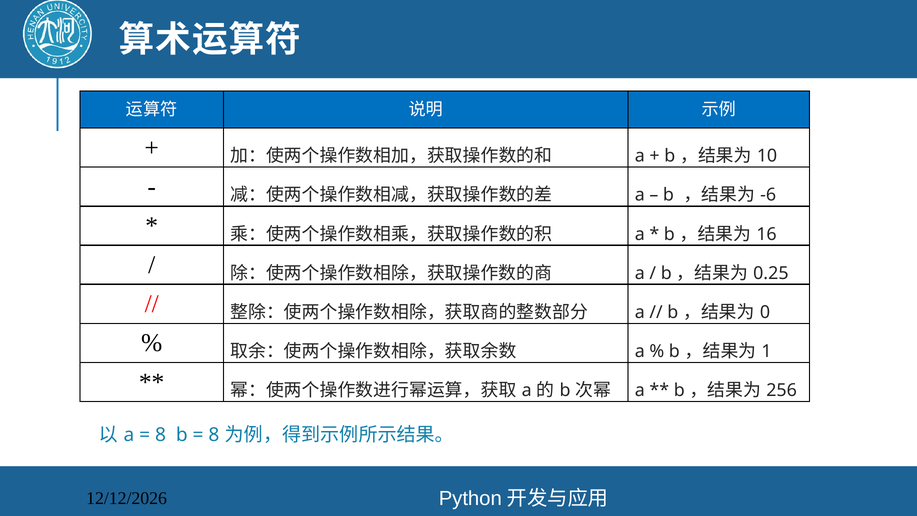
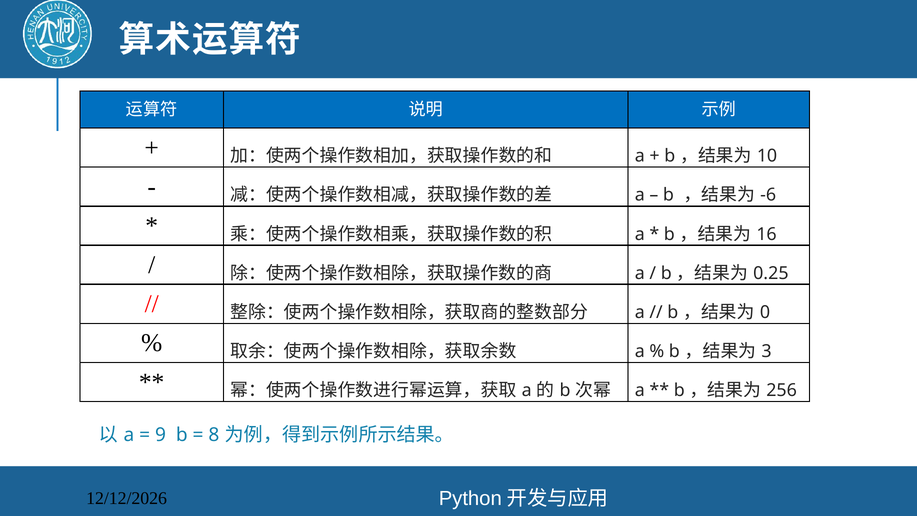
1: 1 -> 3
8 at (161, 435): 8 -> 9
